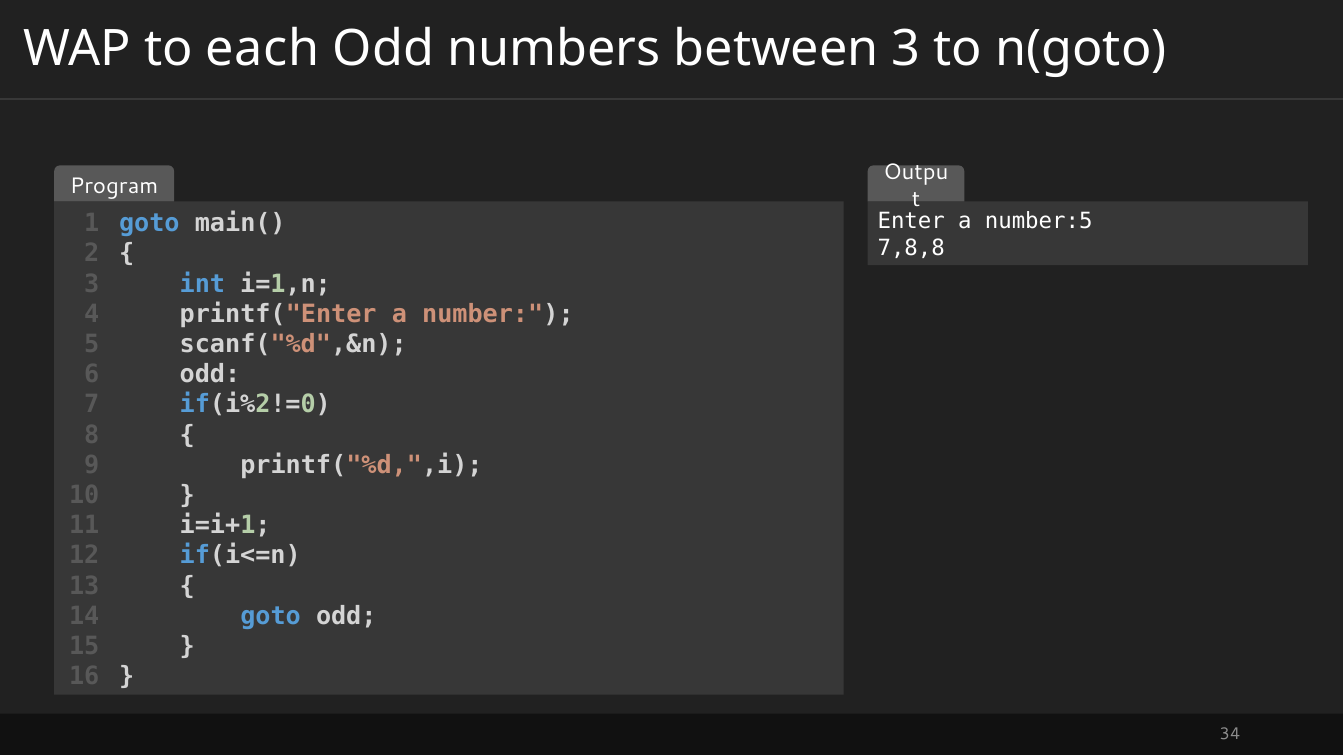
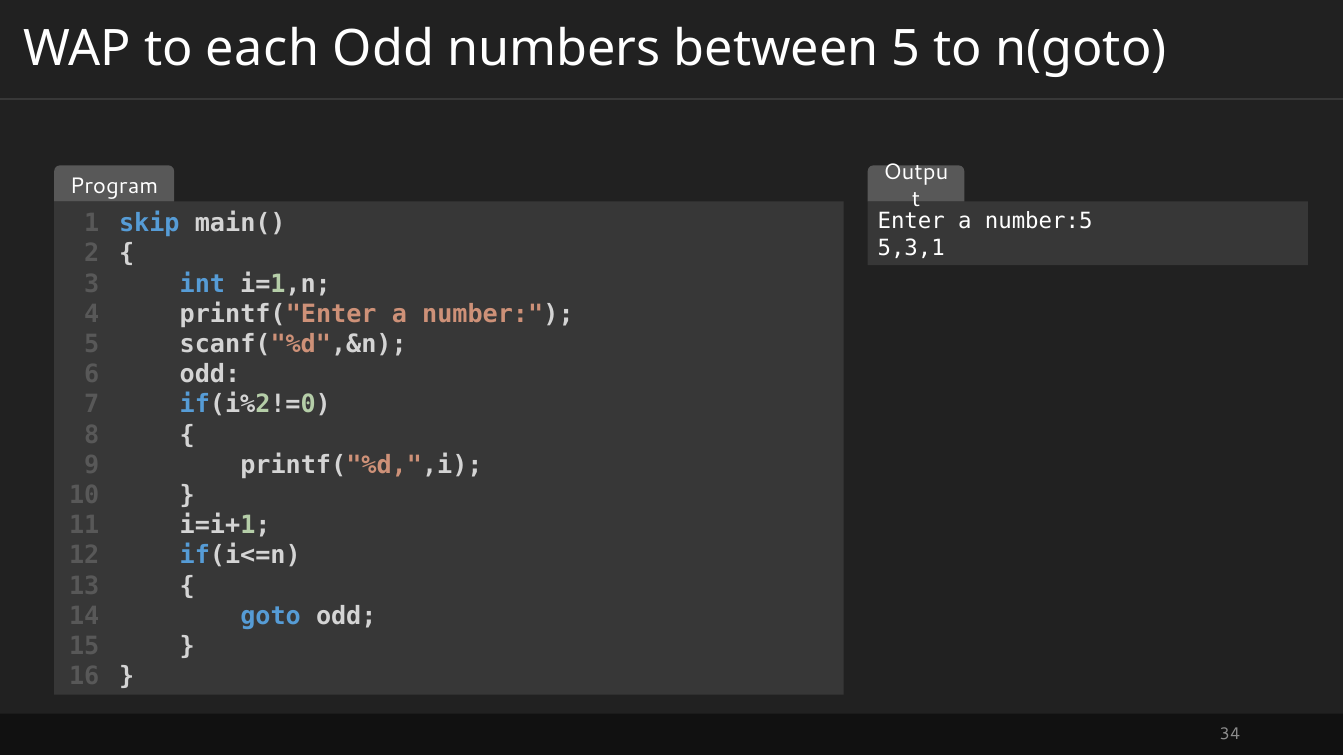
between 3: 3 -> 5
goto at (149, 223): goto -> skip
7,8,8: 7,8,8 -> 5,3,1
